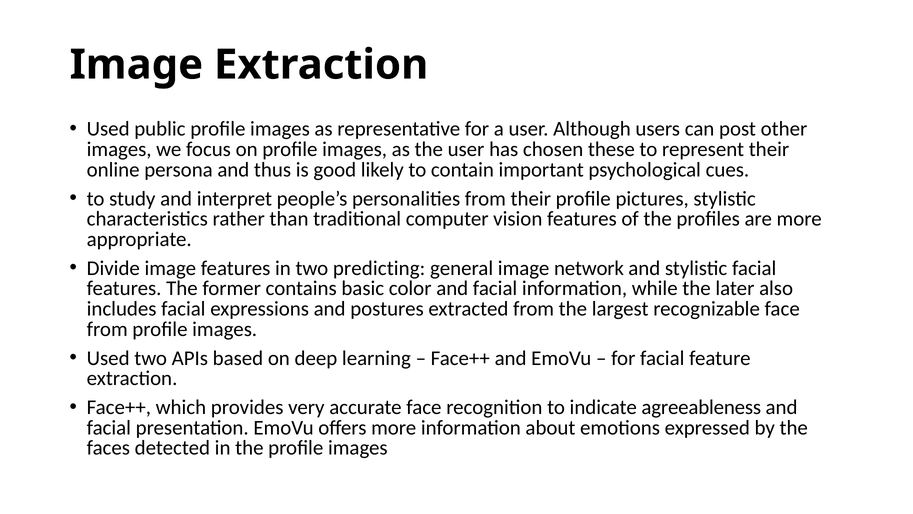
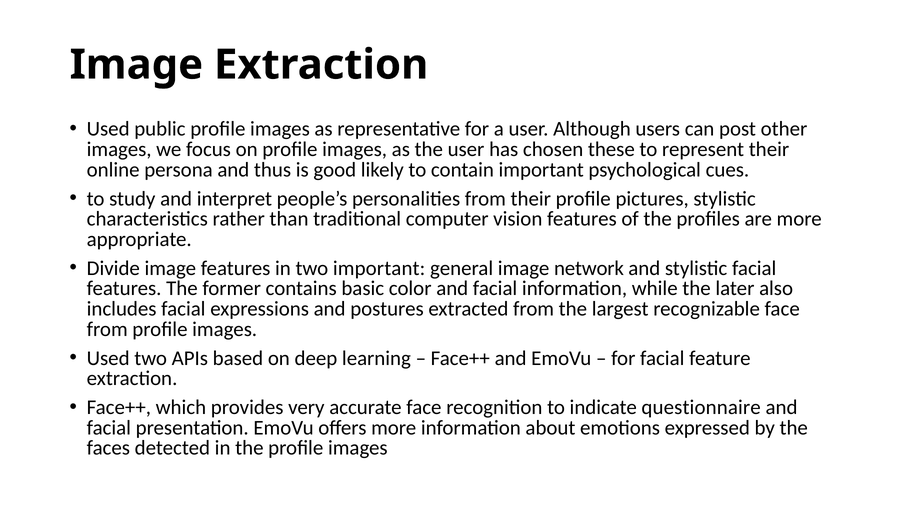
two predicting: predicting -> important
agreeableness: agreeableness -> questionnaire
